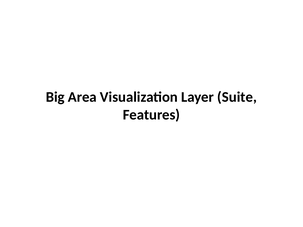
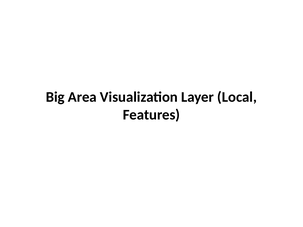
Suite: Suite -> Local
